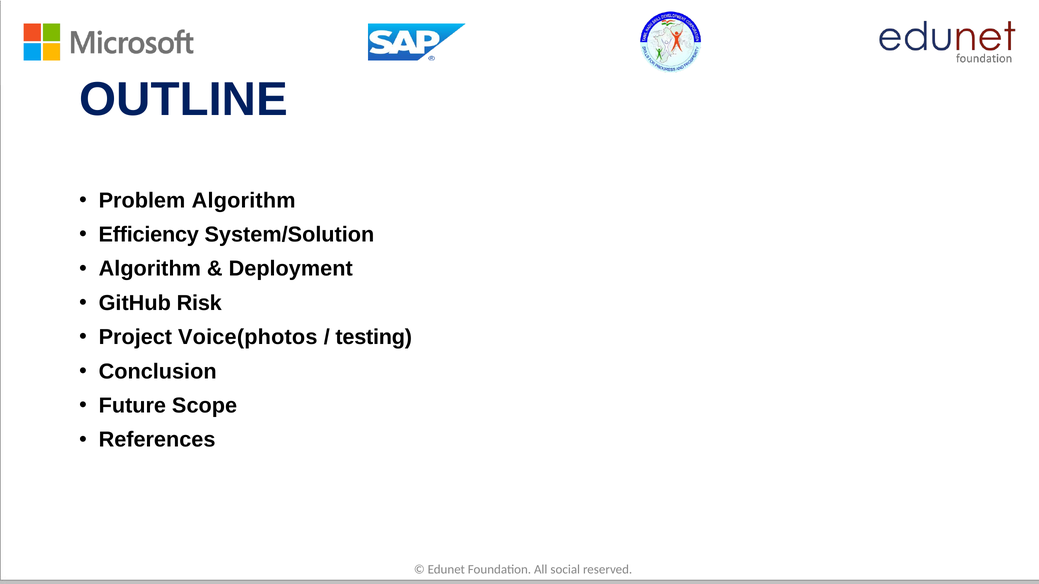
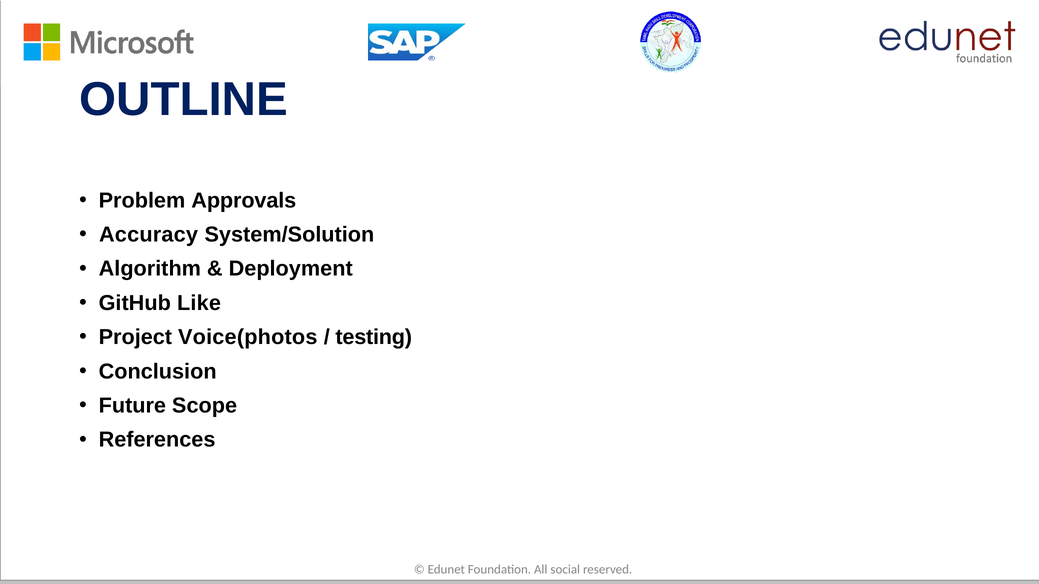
Problem Algorithm: Algorithm -> Approvals
Efficiency: Efficiency -> Accuracy
Risk: Risk -> Like
